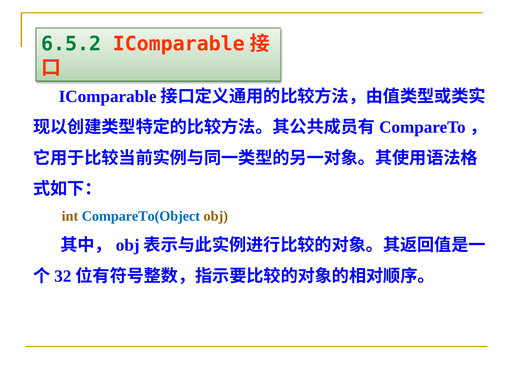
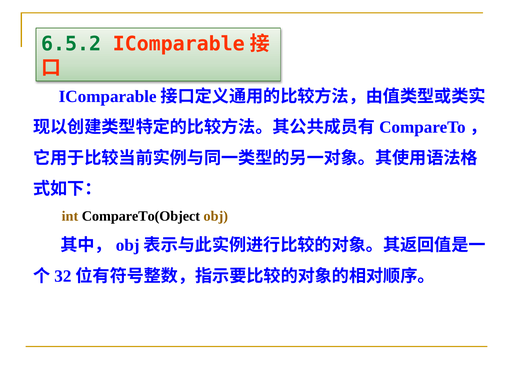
CompareTo(Object colour: blue -> black
